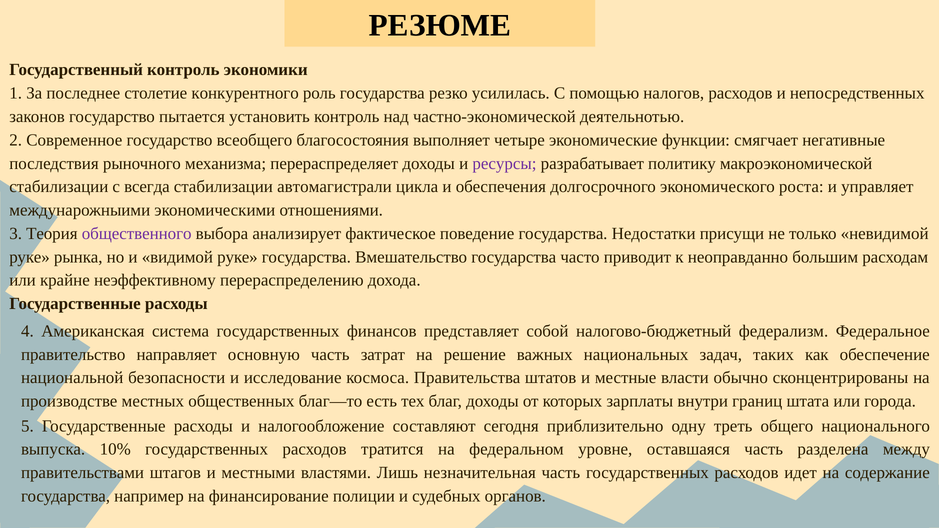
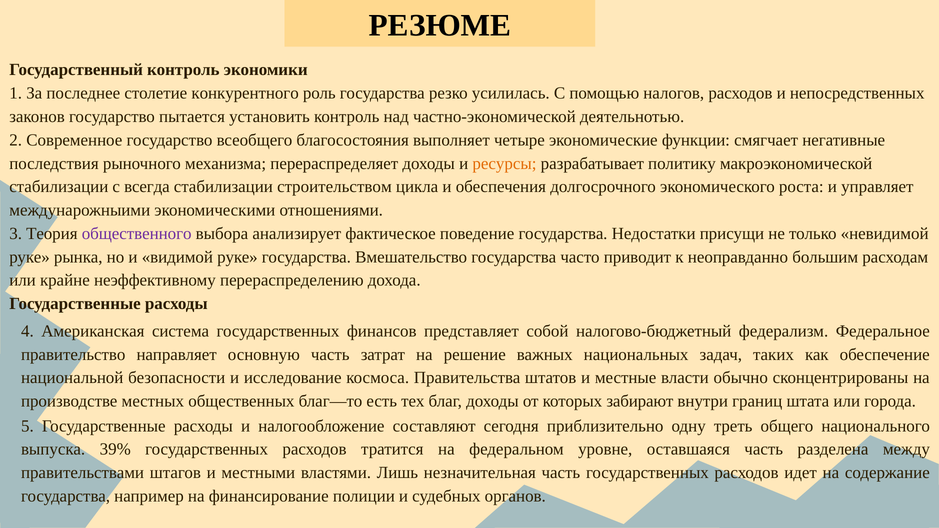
ресурсы colour: purple -> orange
автомагистрали: автомагистрали -> строительством
зарплаты: зарплаты -> забирают
10%: 10% -> 39%
